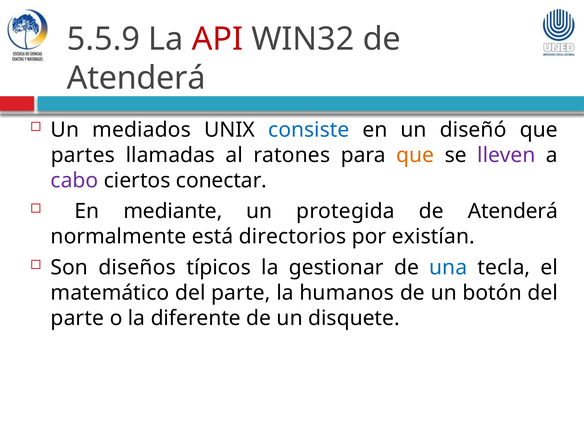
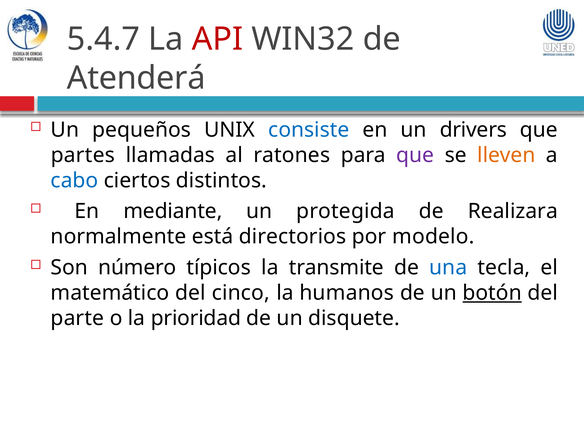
5.5.9: 5.5.9 -> 5.4.7
mediados: mediados -> pequeños
diseñó: diseñó -> drivers
que at (415, 155) colour: orange -> purple
lleven colour: purple -> orange
cabo colour: purple -> blue
conectar: conectar -> distintos
Atenderá at (513, 211): Atenderá -> Realizara
existían: existían -> modelo
diseños: diseños -> número
gestionar: gestionar -> transmite
parte at (241, 293): parte -> cinco
botón underline: none -> present
diferente: diferente -> prioridad
